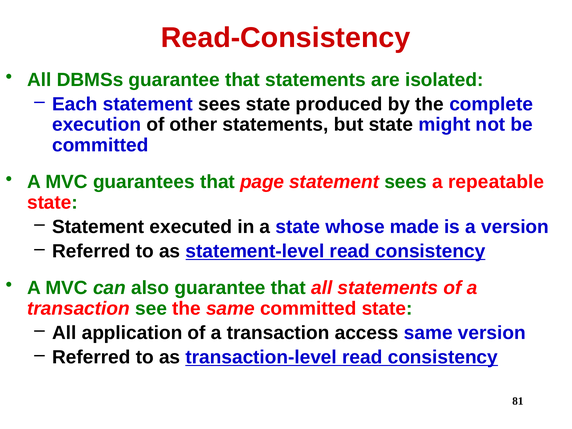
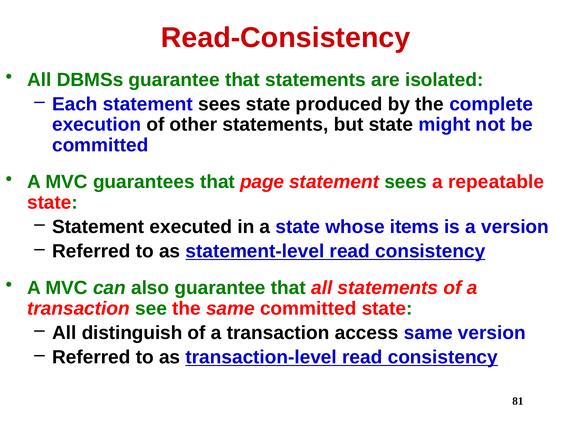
made: made -> items
application: application -> distinguish
